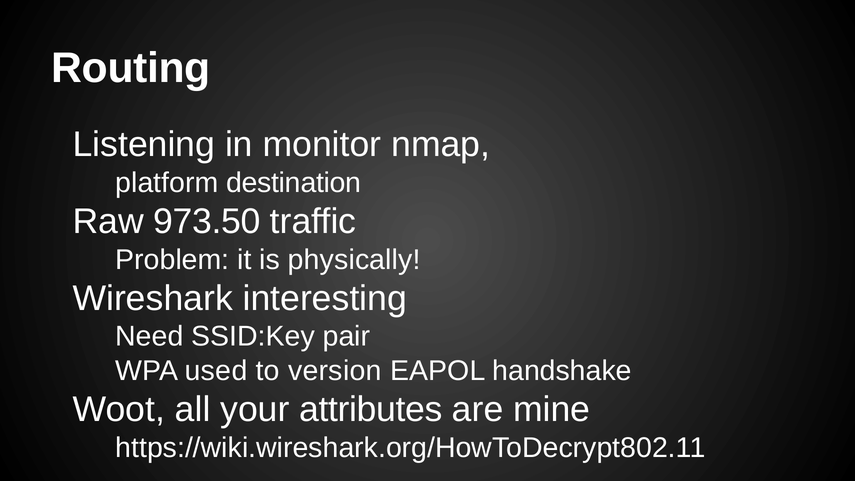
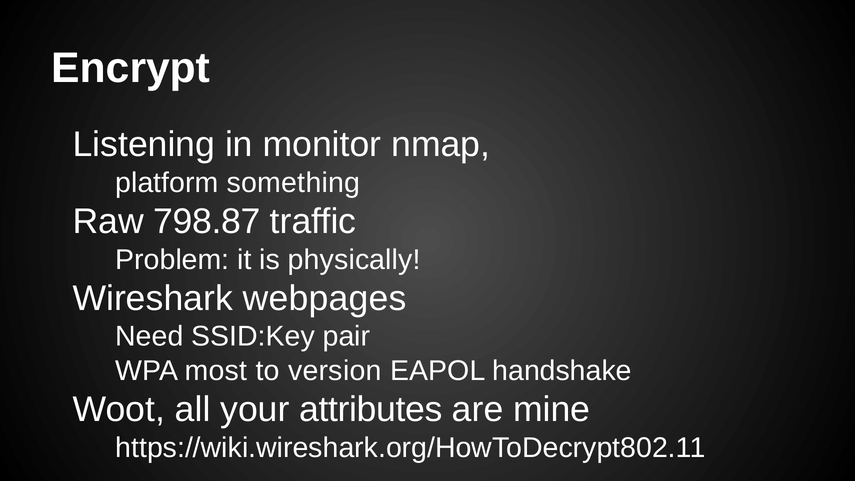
Routing: Routing -> Encrypt
destination: destination -> something
973.50: 973.50 -> 798.87
interesting: interesting -> webpages
used: used -> most
